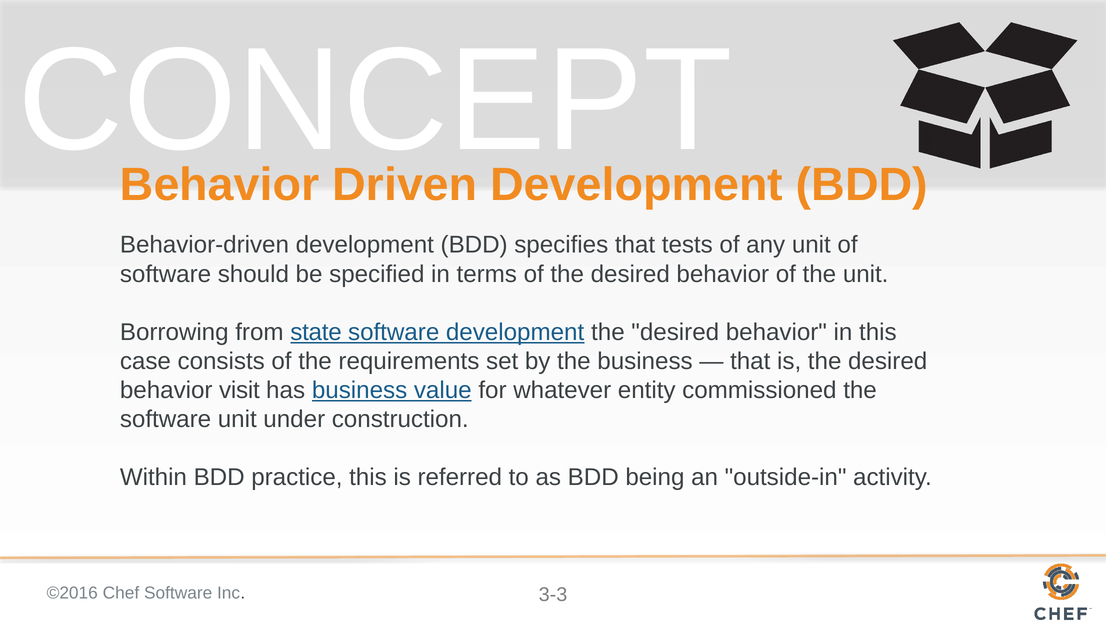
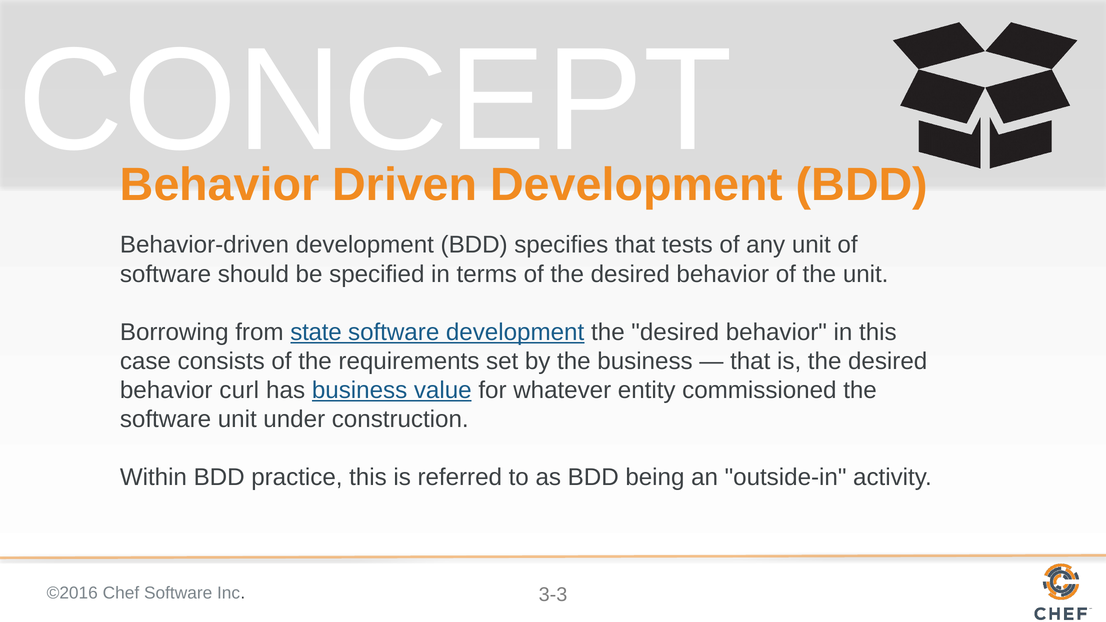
visit: visit -> curl
